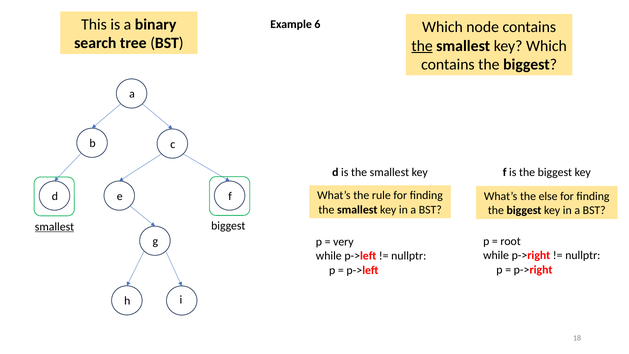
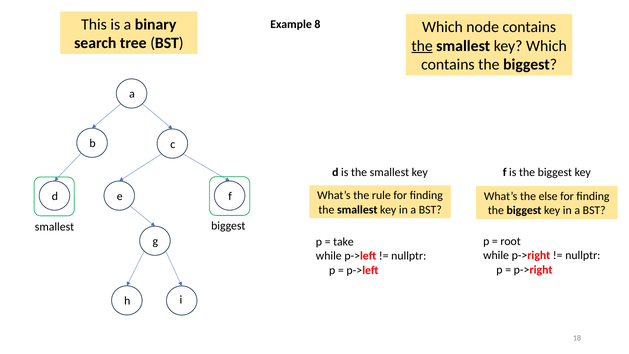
6: 6 -> 8
smallest at (55, 227) underline: present -> none
very: very -> take
